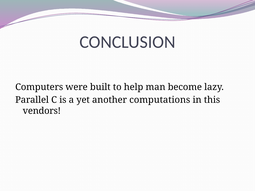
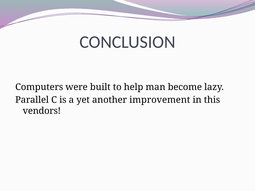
computations: computations -> improvement
